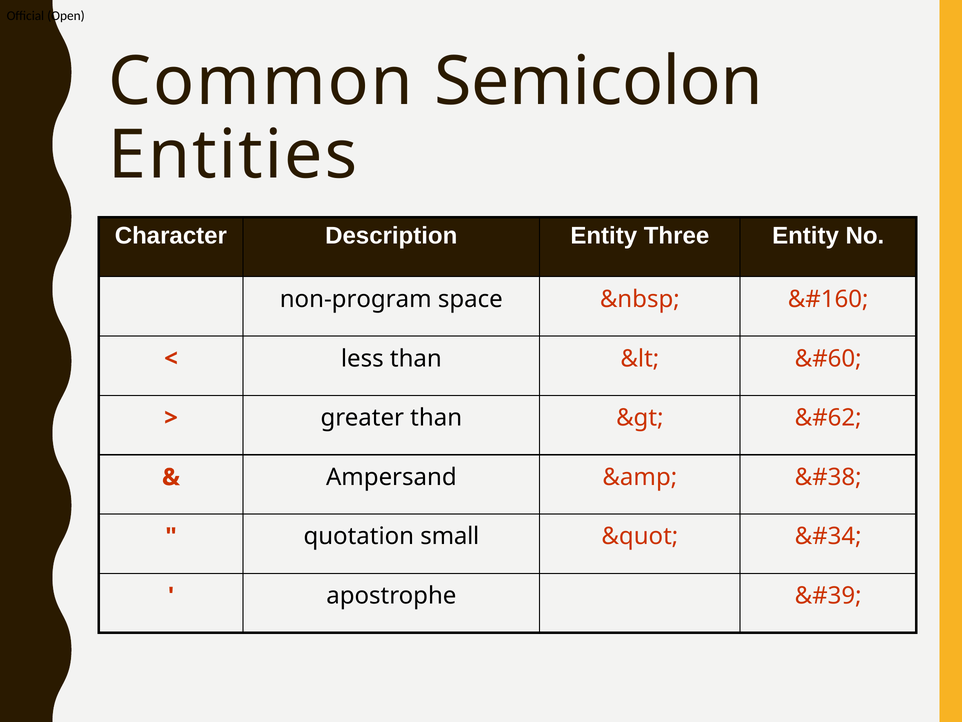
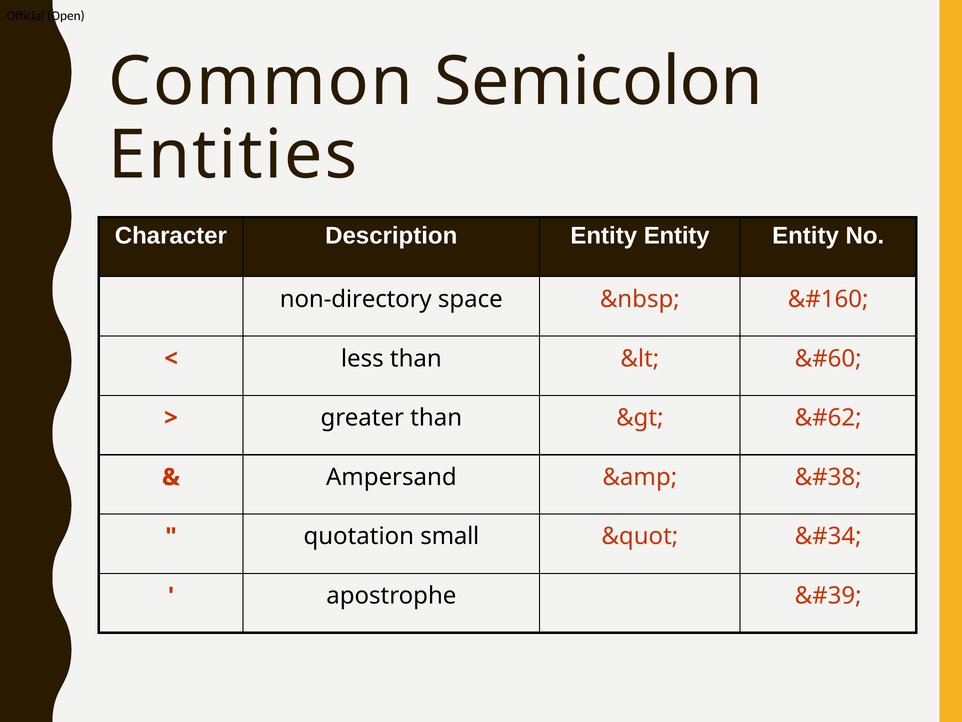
Description Entity Three: Three -> Entity
non-program: non-program -> non-directory
